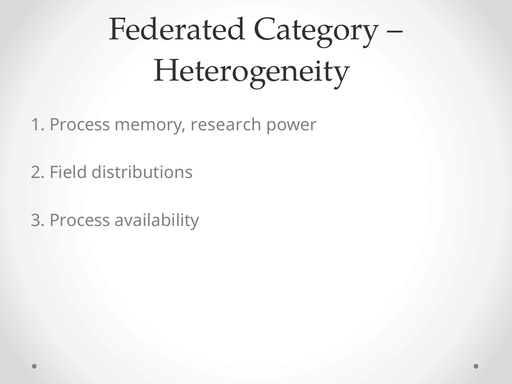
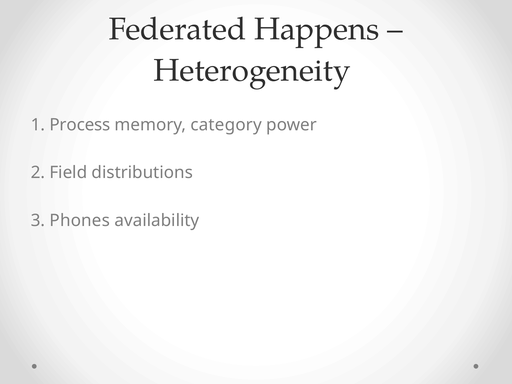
Category: Category -> Happens
research: research -> category
3 Process: Process -> Phones
